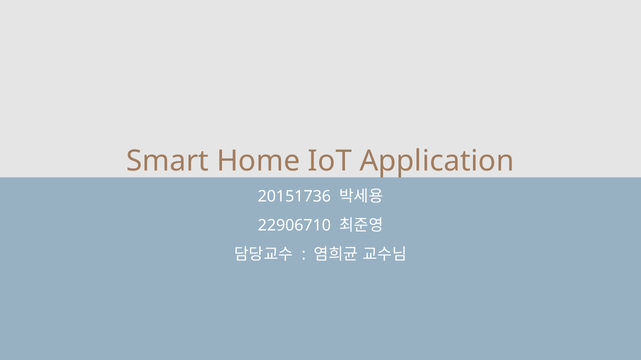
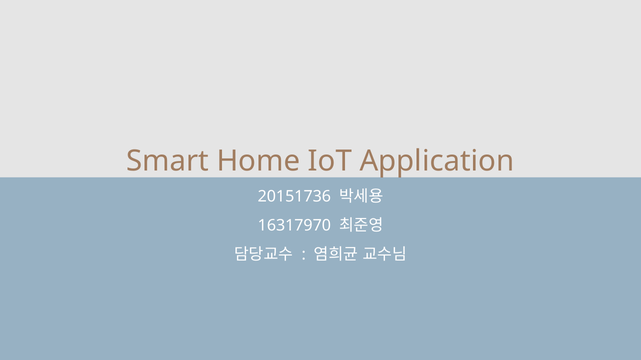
22906710: 22906710 -> 16317970
